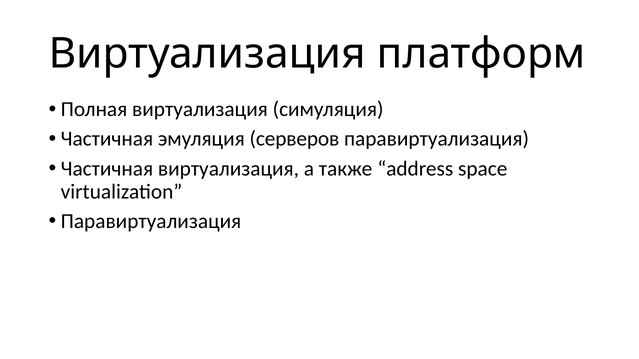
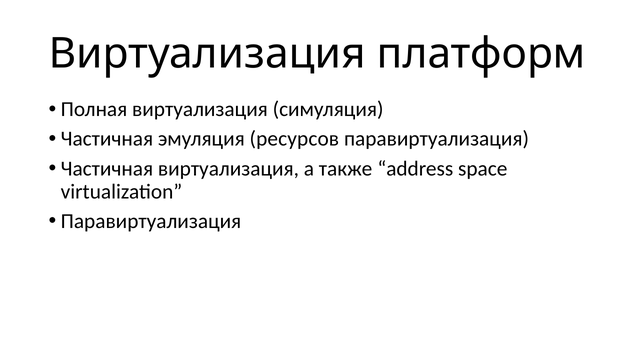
серверов: серверов -> ресурсов
